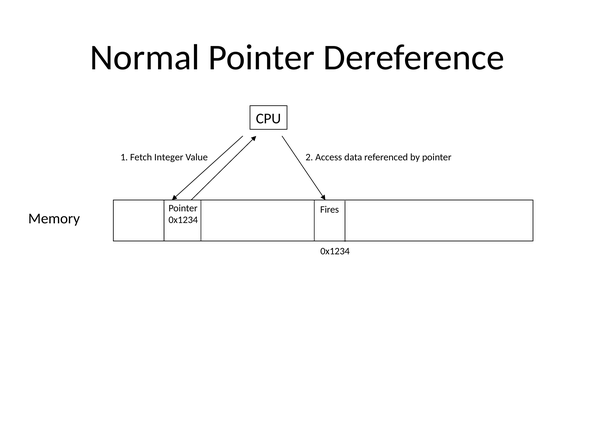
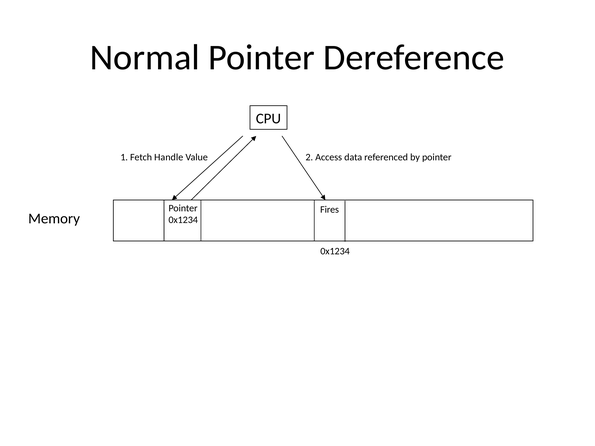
Integer: Integer -> Handle
